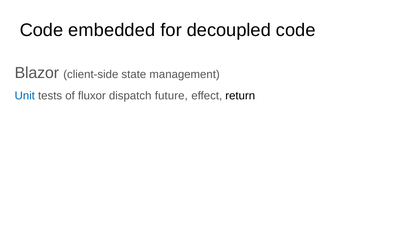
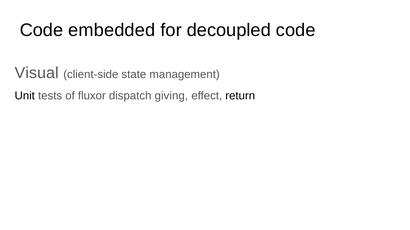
Blazor: Blazor -> Visual
Unit colour: blue -> black
future: future -> giving
